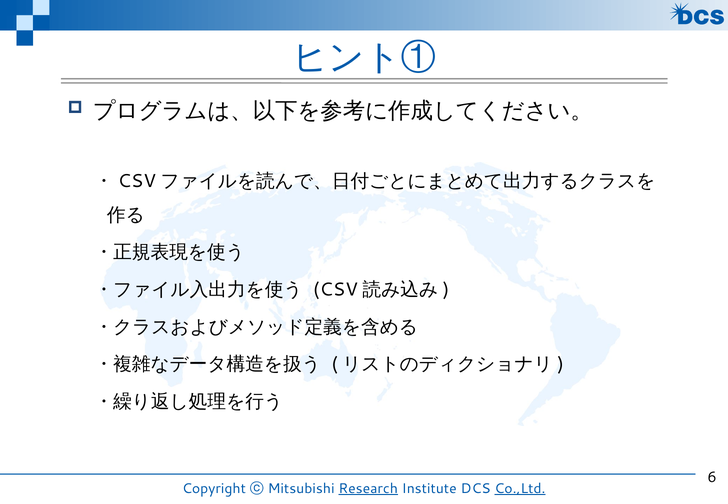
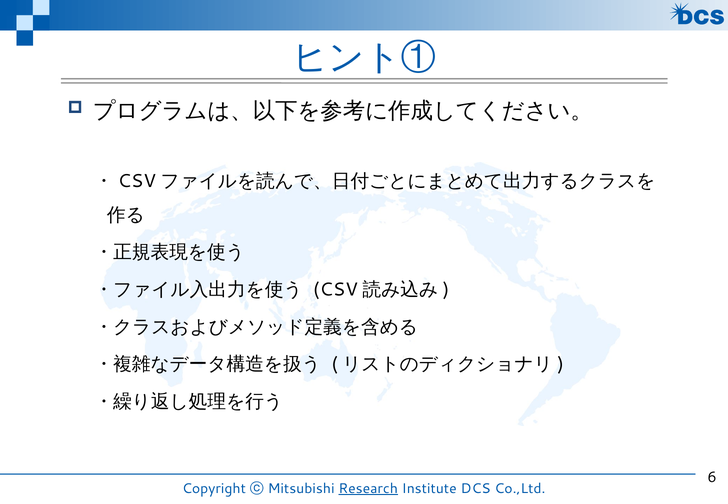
Co.,Ltd underline: present -> none
